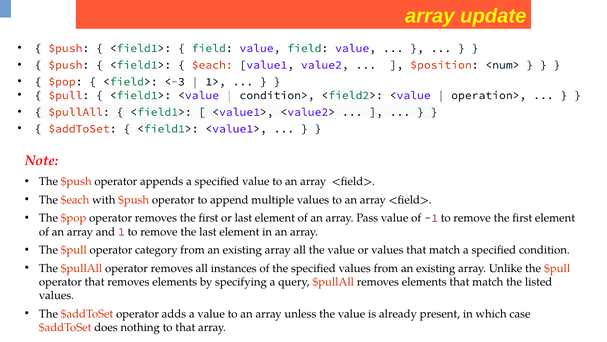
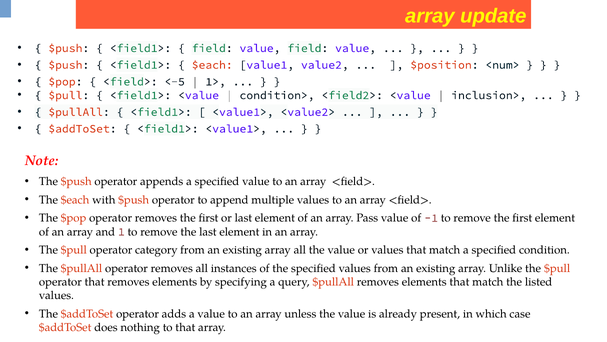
<-3: <-3 -> <-5
operation>: operation> -> inclusion>
